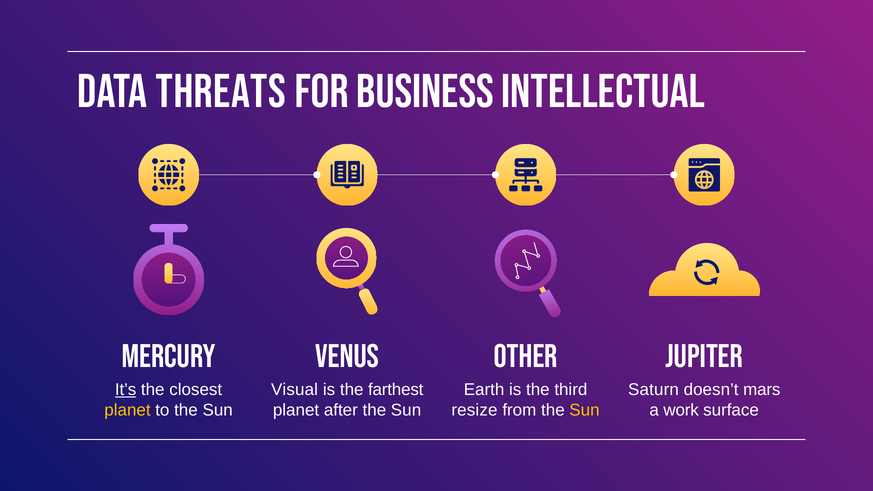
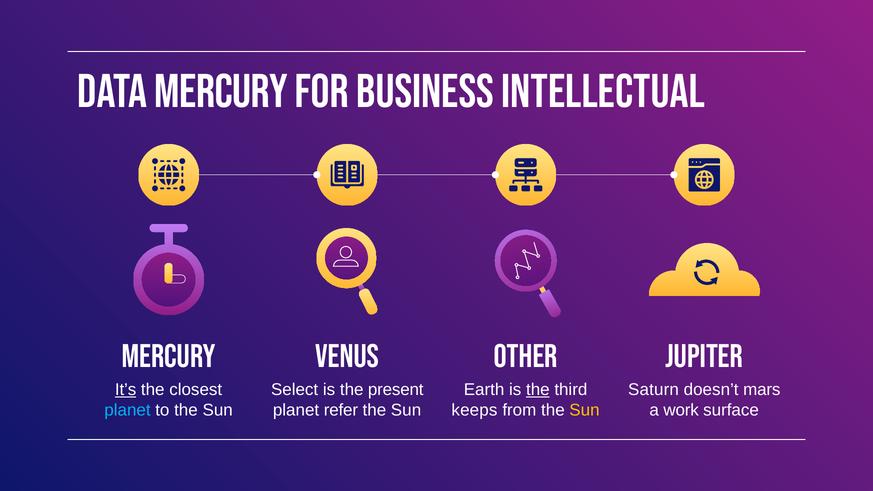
DATA THREATS: THREATS -> MERCURY
Visual: Visual -> Select
farthest: farthest -> present
the at (538, 390) underline: none -> present
planet at (127, 410) colour: yellow -> light blue
after: after -> refer
resize: resize -> keeps
